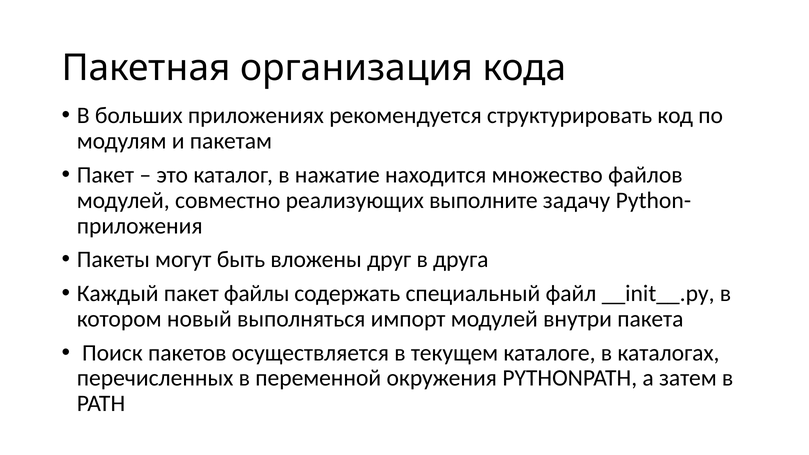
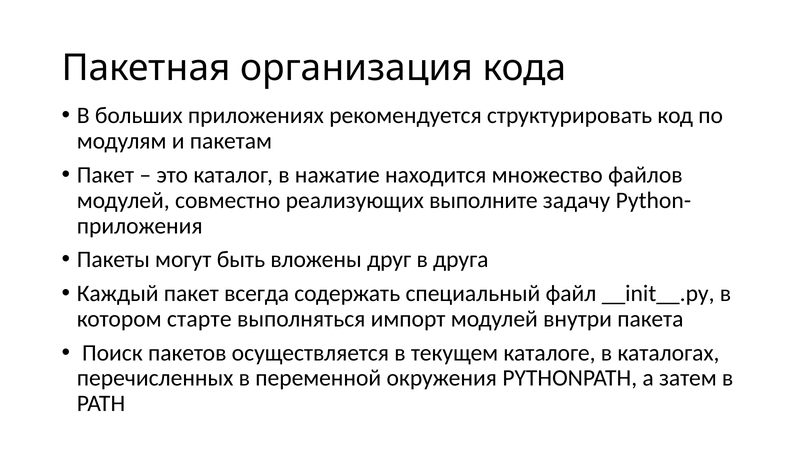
файлы: файлы -> всегда
новый: новый -> старте
